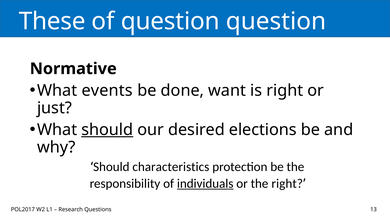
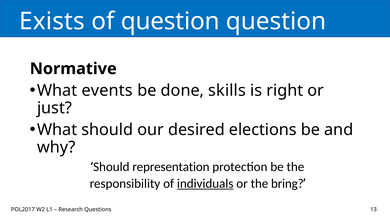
These: These -> Exists
want: want -> skills
should at (107, 129) underline: present -> none
characteristics: characteristics -> representation
the right: right -> bring
